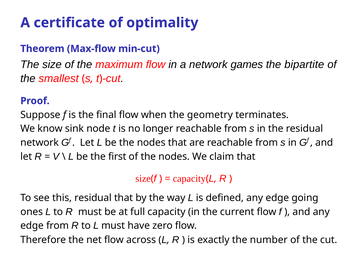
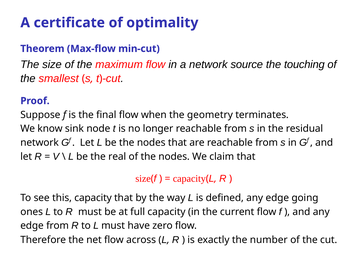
games: games -> source
bipartite: bipartite -> touching
first: first -> real
this residual: residual -> capacity
